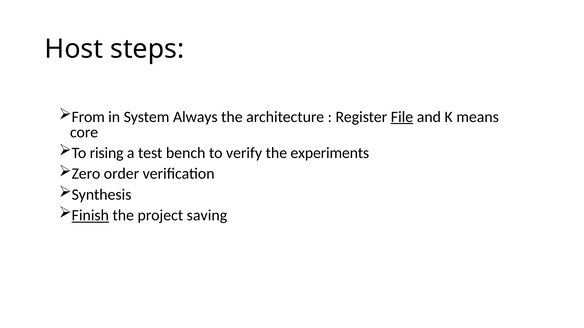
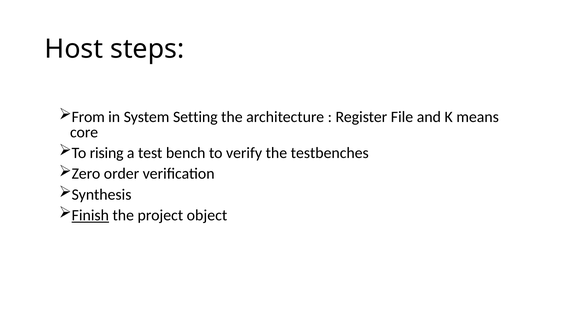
Always: Always -> Setting
File underline: present -> none
experiments: experiments -> testbenches
saving: saving -> object
